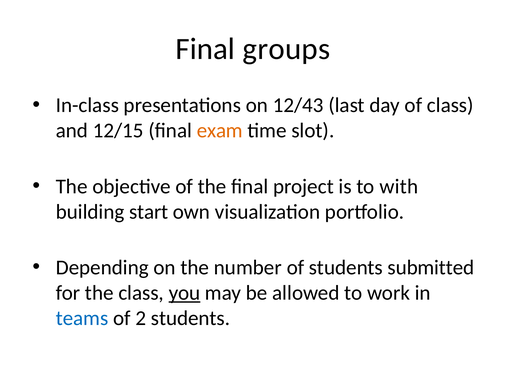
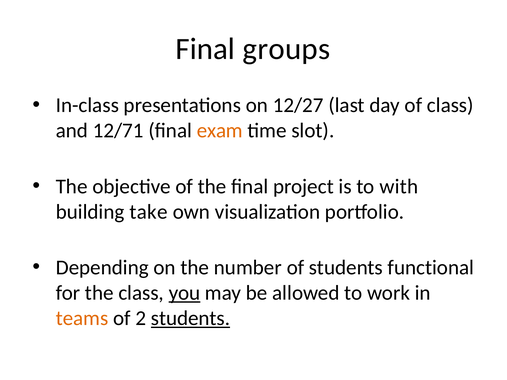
12/43: 12/43 -> 12/27
12/15: 12/15 -> 12/71
start: start -> take
submitted: submitted -> functional
teams colour: blue -> orange
students at (191, 318) underline: none -> present
